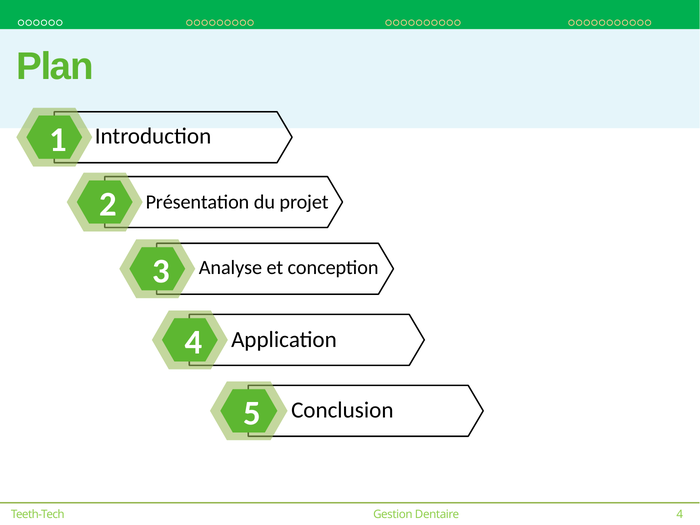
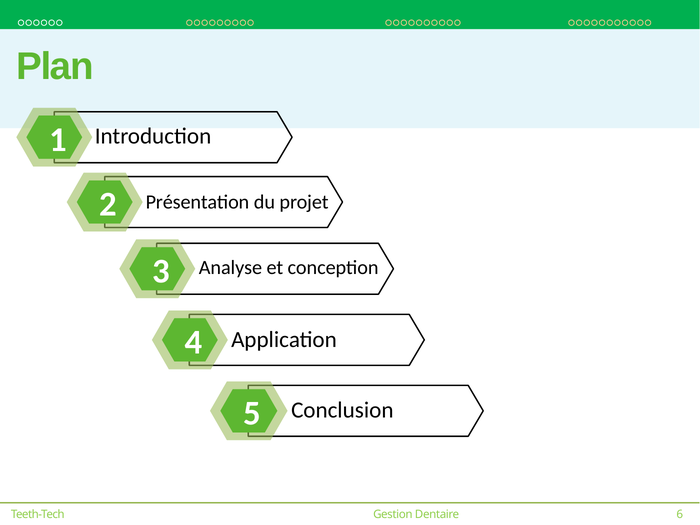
Dentaire 4: 4 -> 6
